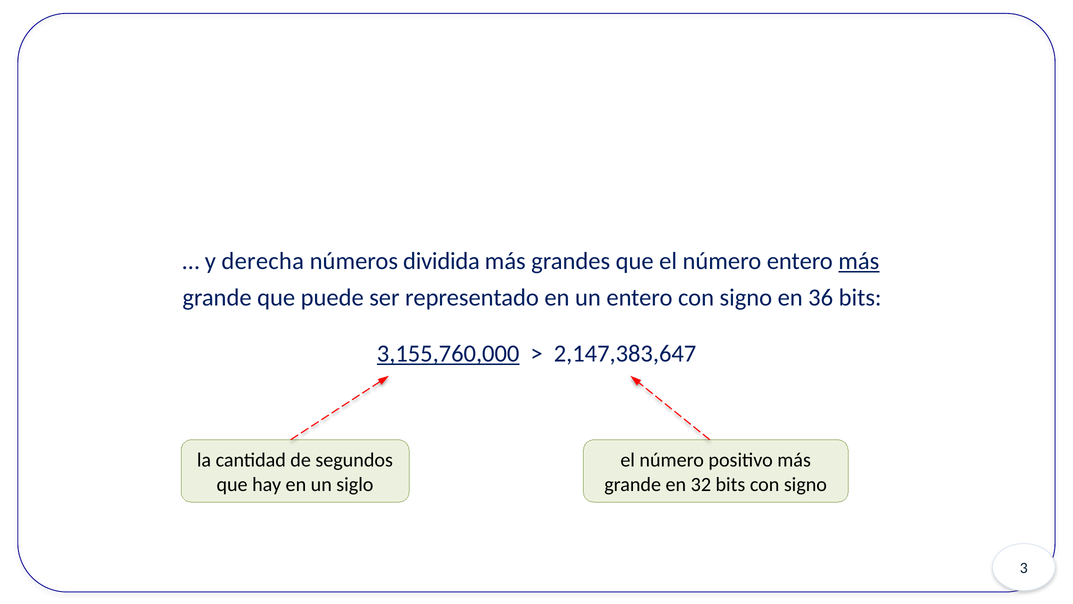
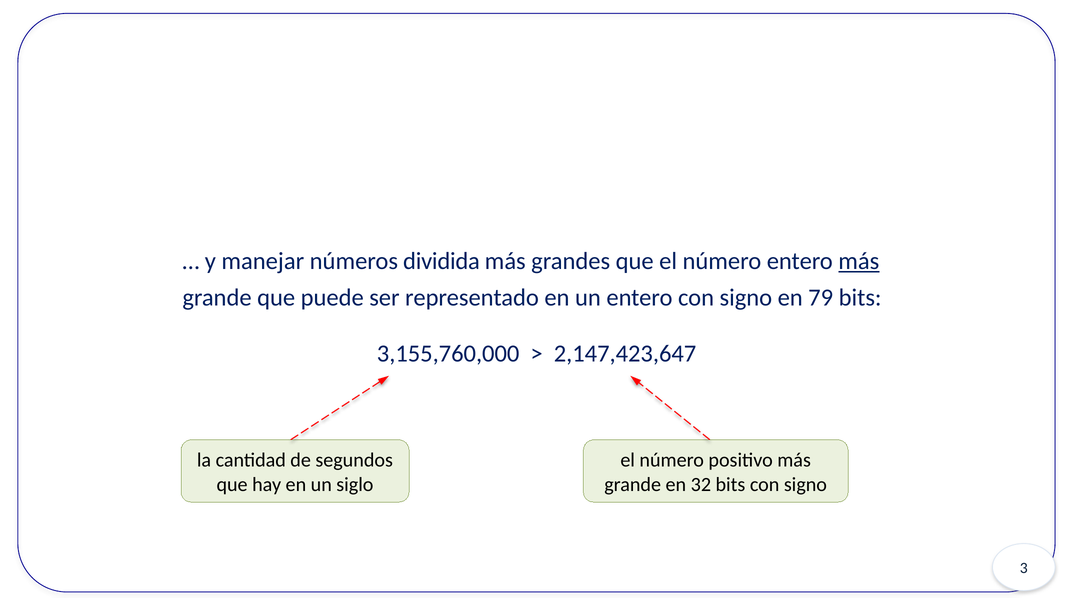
derecha: derecha -> manejar
36: 36 -> 79
3,155,760,000 underline: present -> none
2,147,383,647: 2,147,383,647 -> 2,147,423,647
